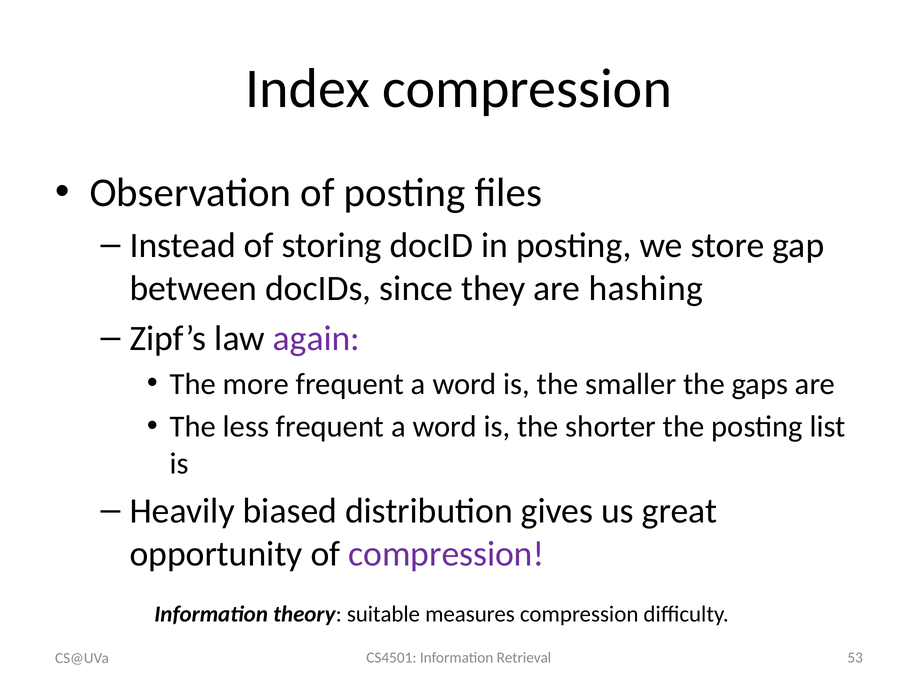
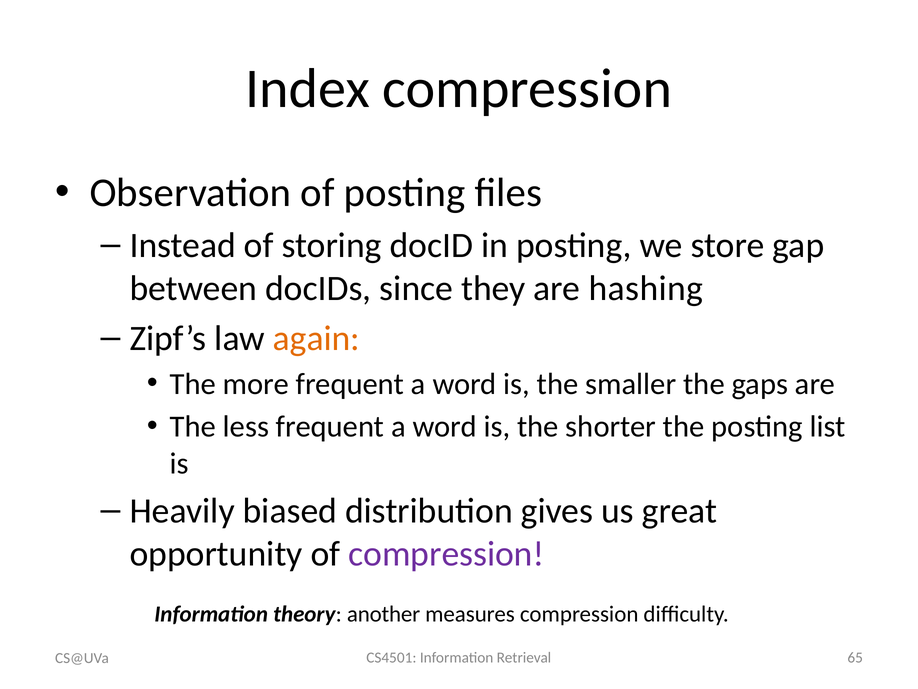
again colour: purple -> orange
suitable: suitable -> another
53: 53 -> 65
